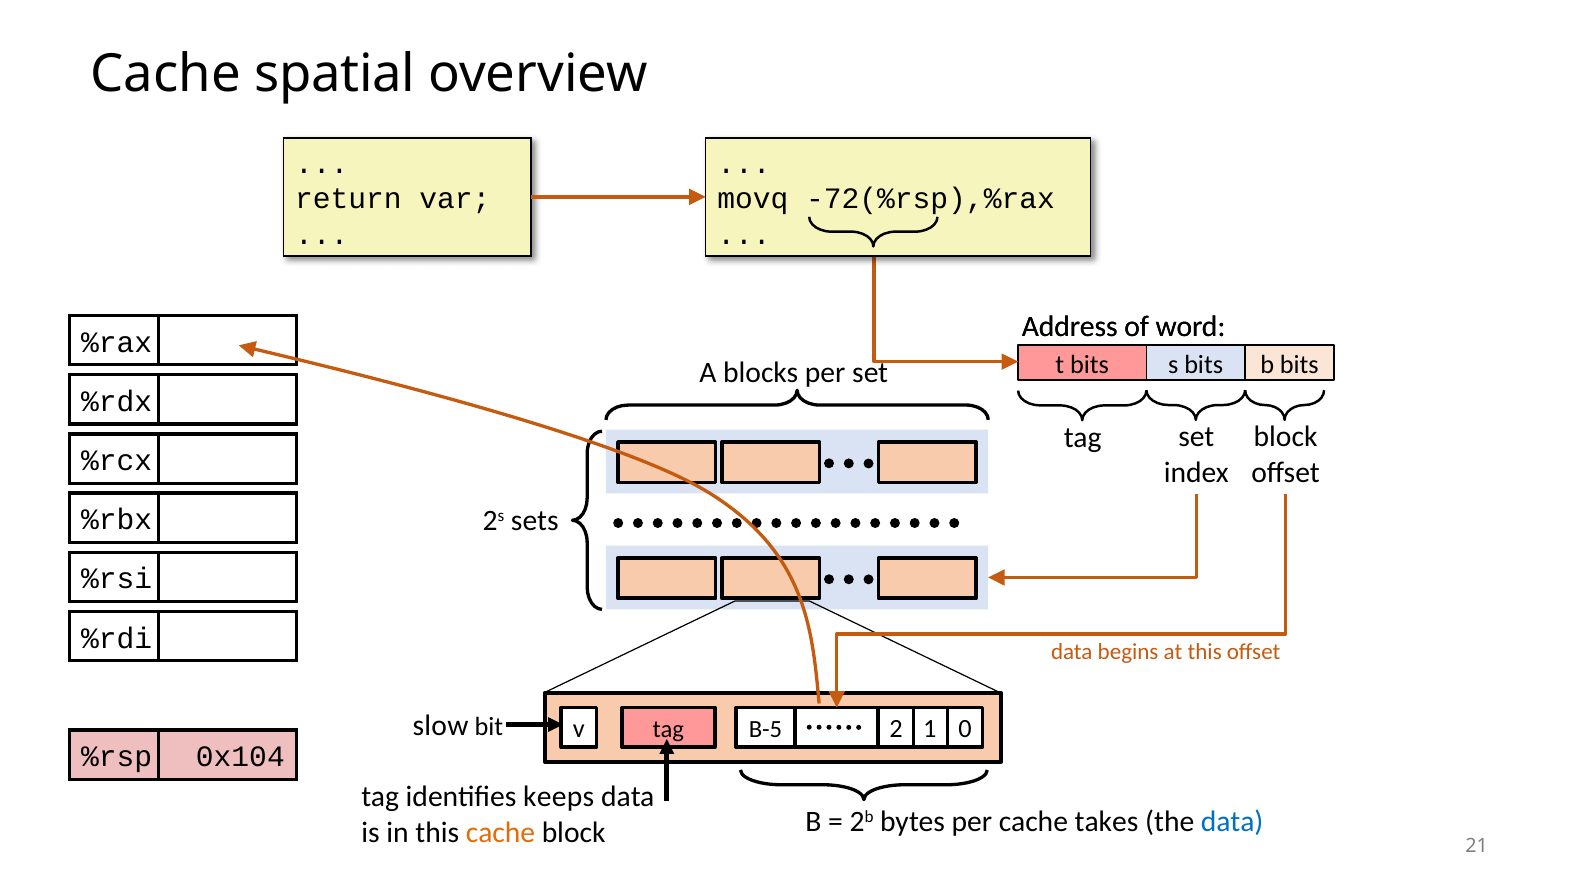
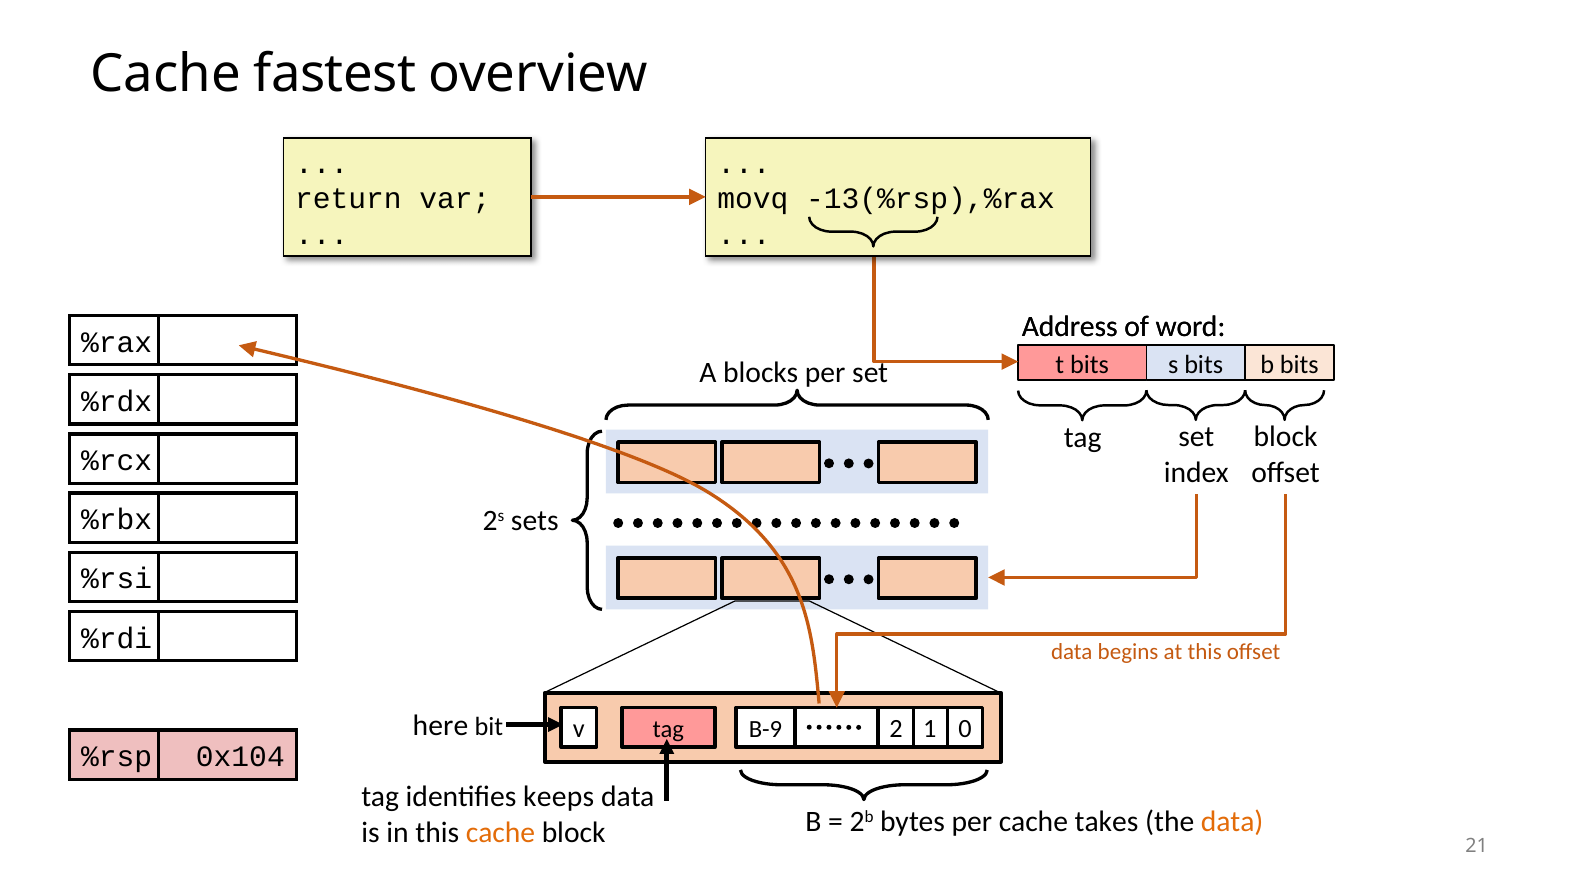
spatial: spatial -> fastest
-72(%rsp),%rax: -72(%rsp),%rax -> -13(%rsp),%rax
slow: slow -> here
B-5: B-5 -> B-9
data at (1232, 822) colour: blue -> orange
